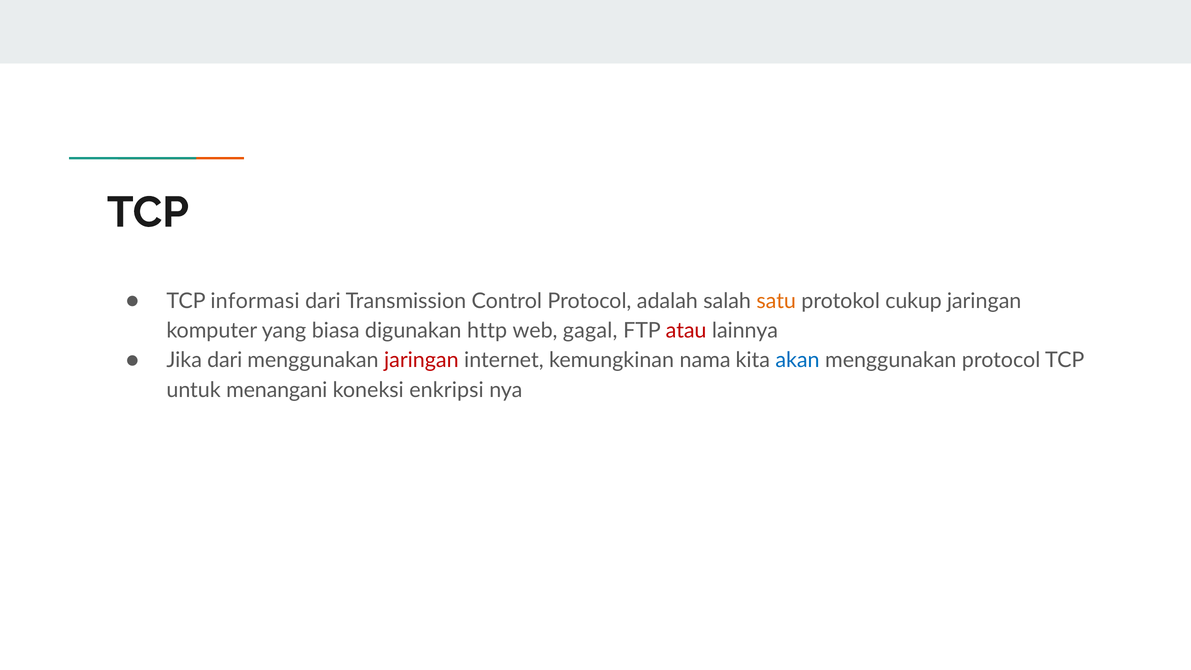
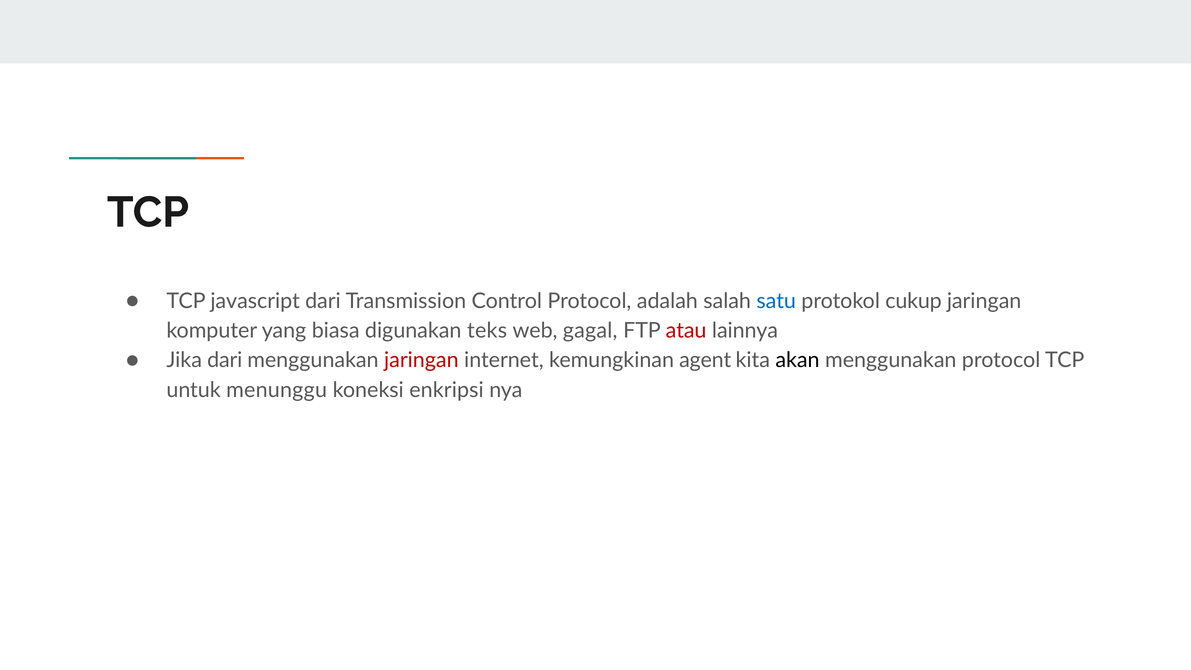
informasi: informasi -> javascript
satu colour: orange -> blue
http: http -> teks
nama: nama -> agent
akan colour: blue -> black
menangani: menangani -> menunggu
